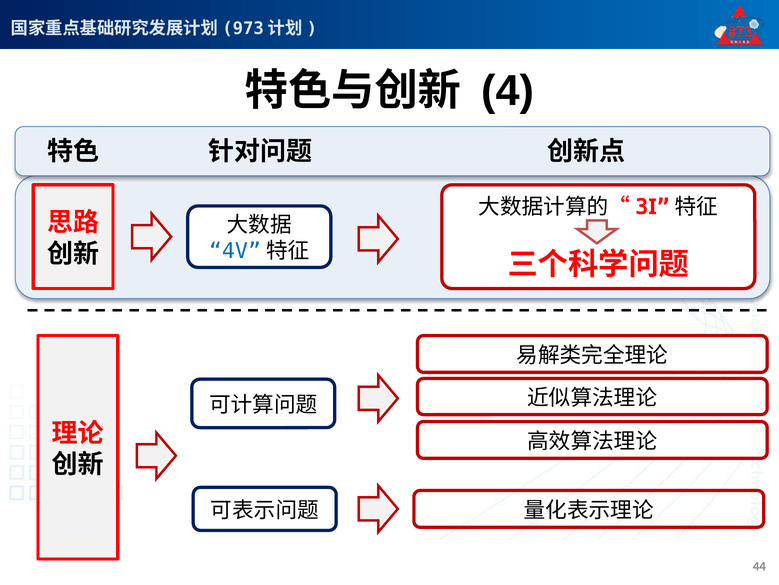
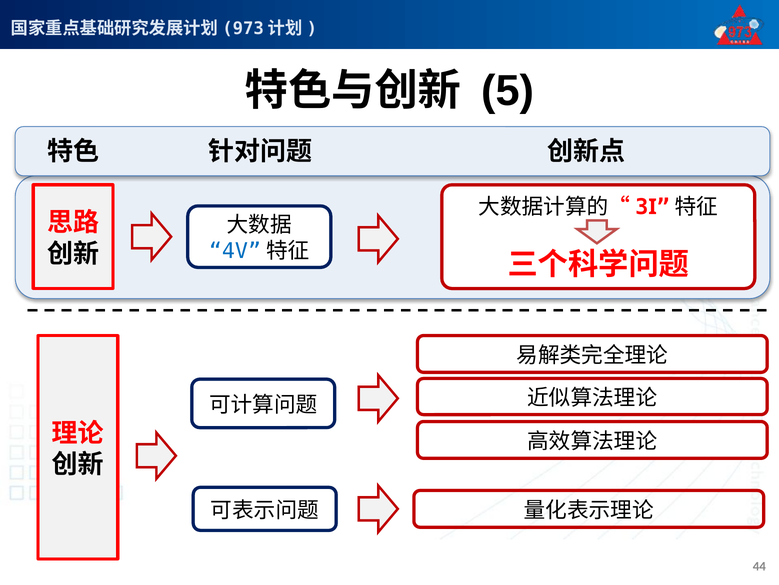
4: 4 -> 5
